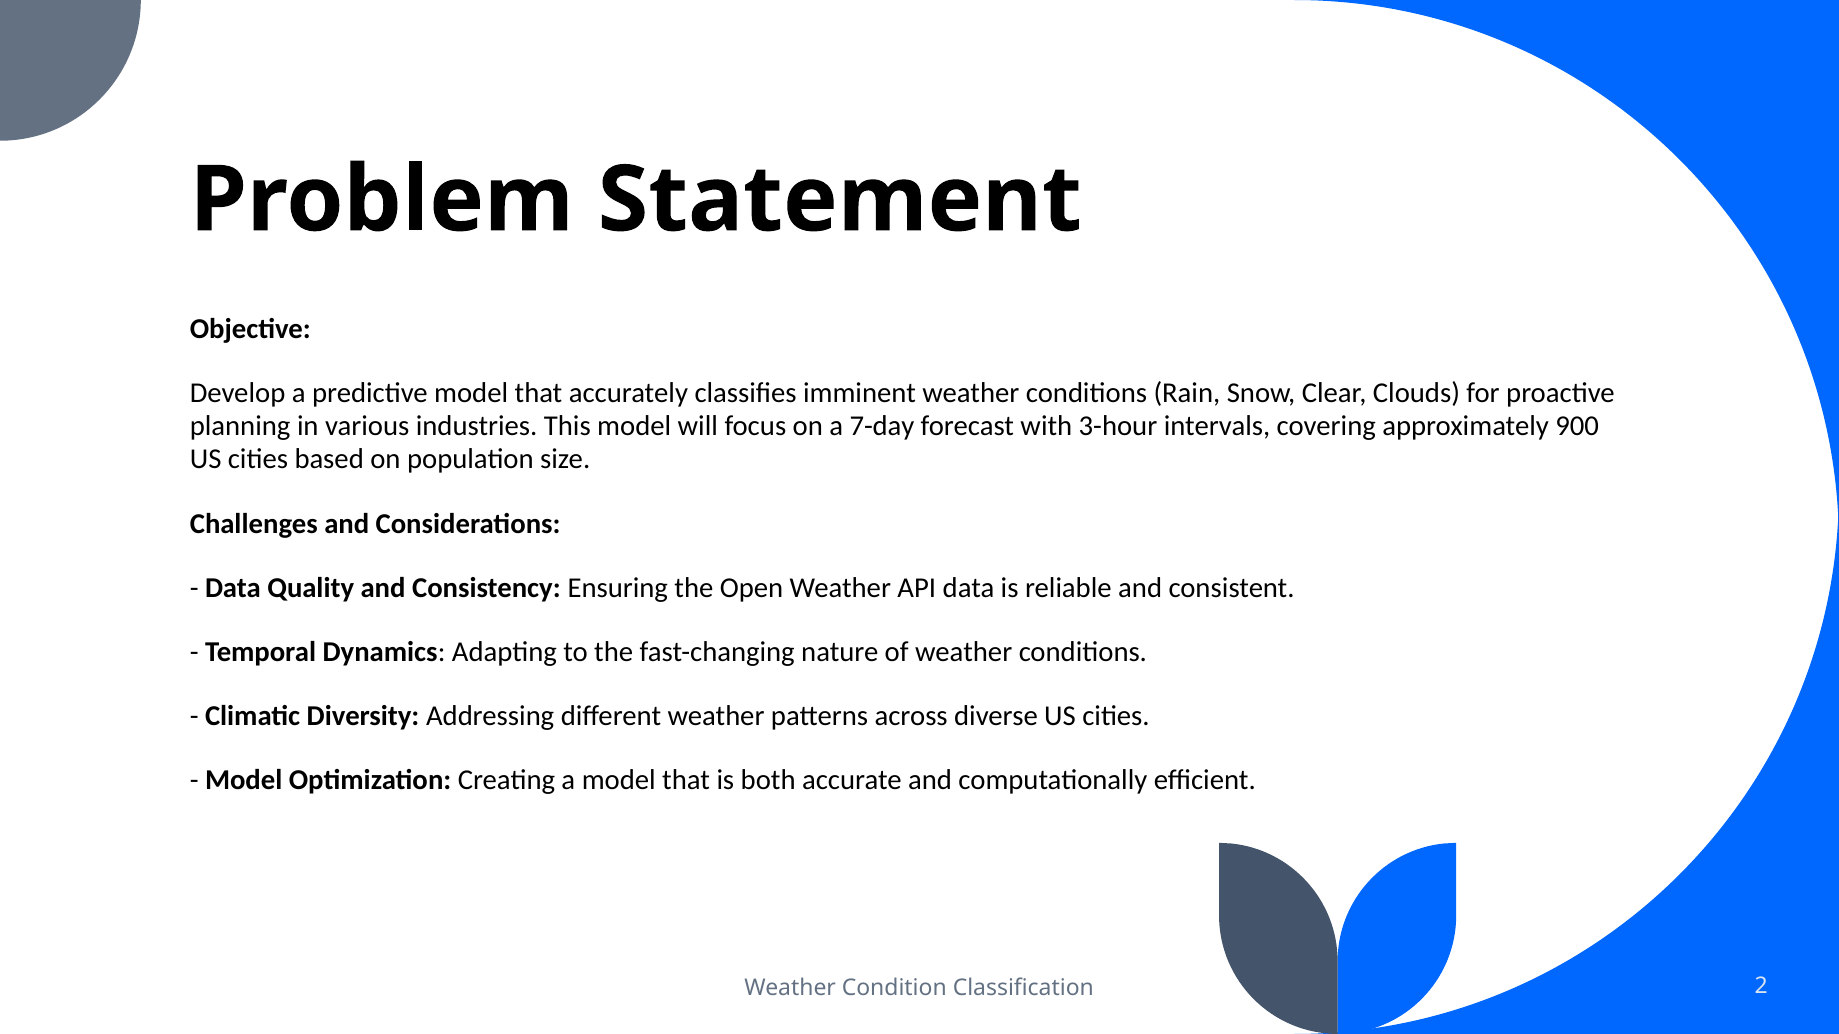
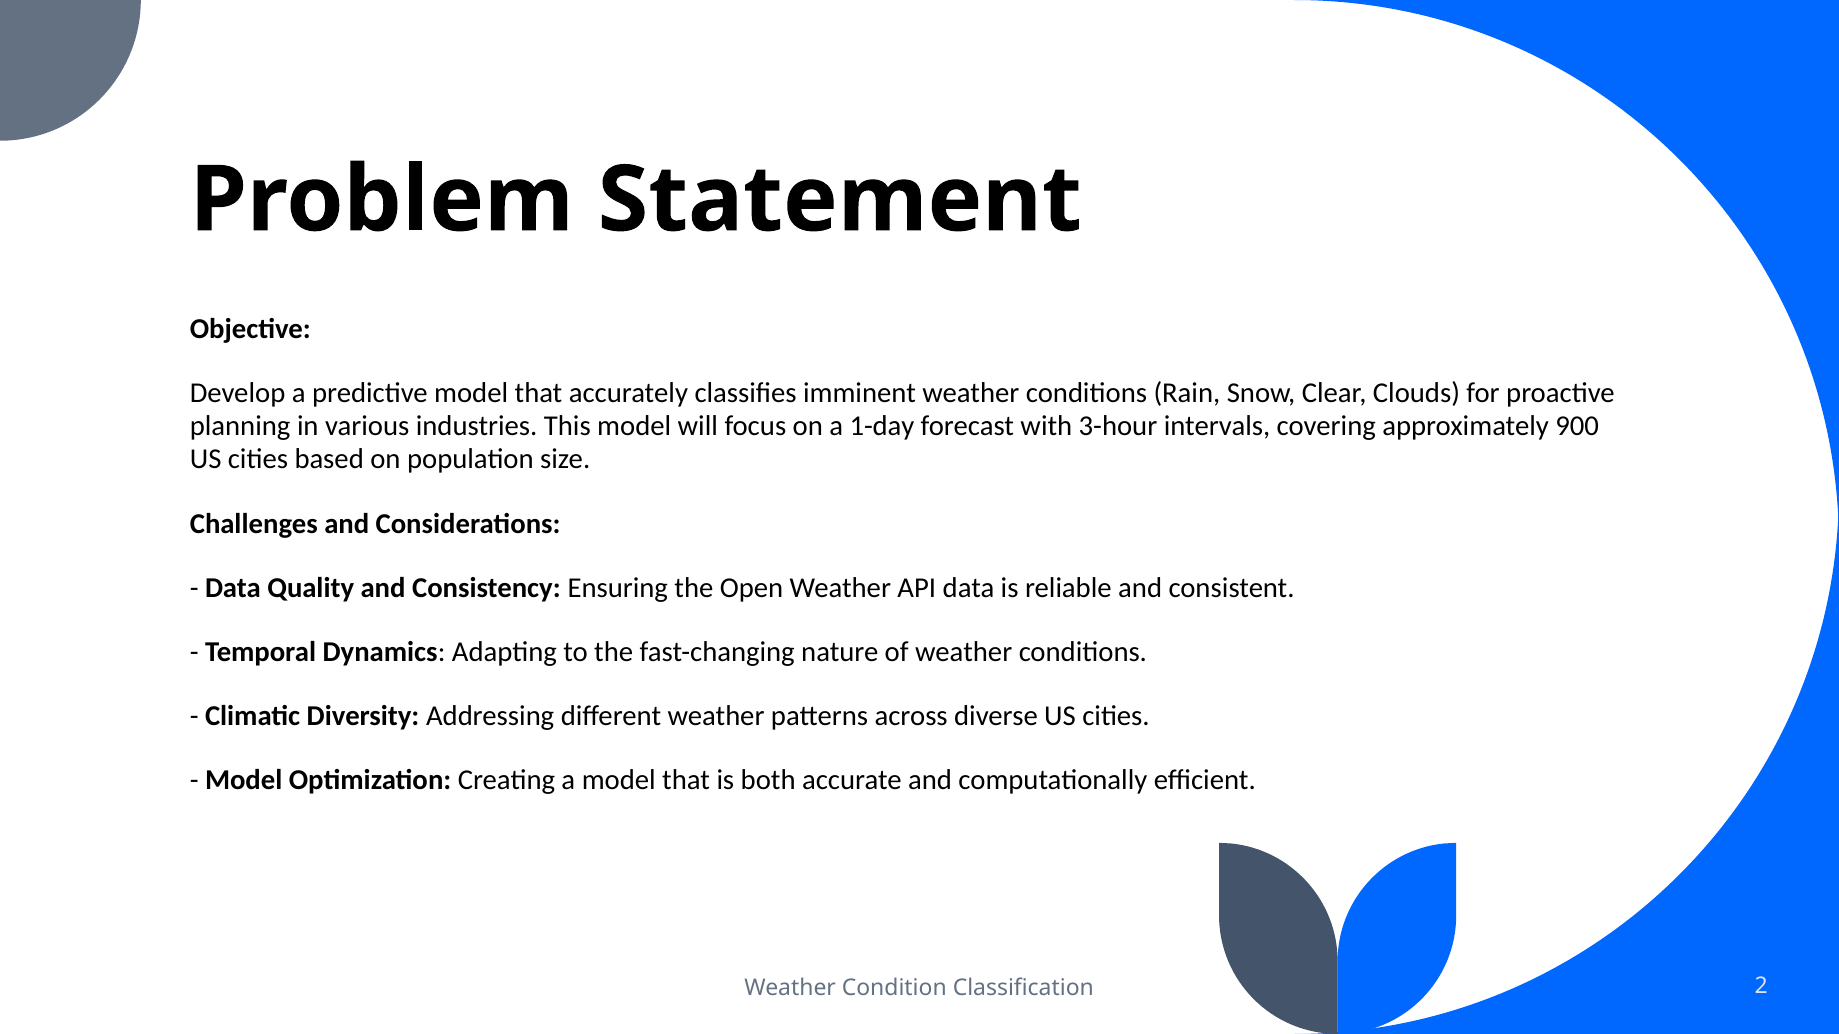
7-day: 7-day -> 1-day
